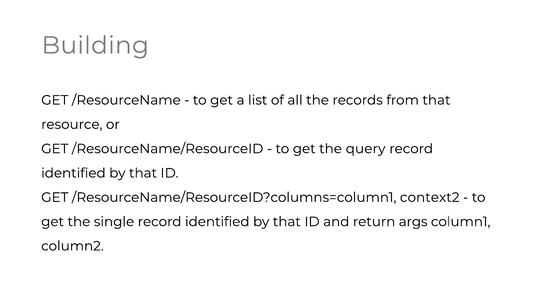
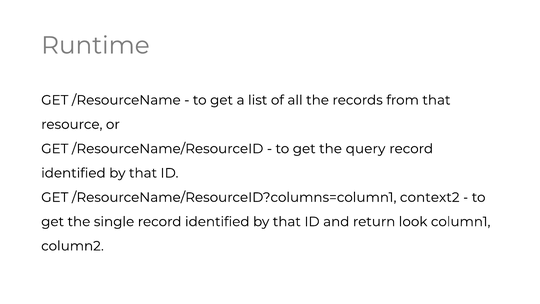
Building: Building -> Runtime
args: args -> look
